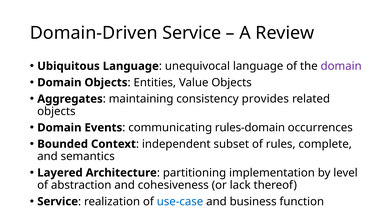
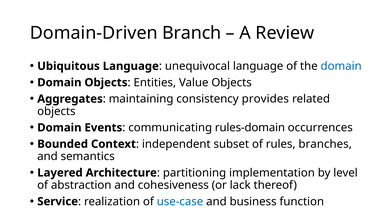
Domain-Driven Service: Service -> Branch
domain at (341, 66) colour: purple -> blue
complete: complete -> branches
